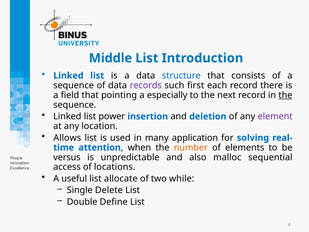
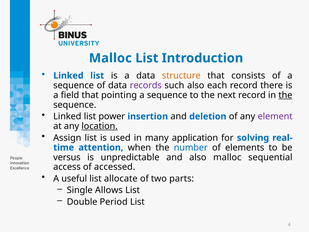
Middle at (110, 58): Middle -> Malloc
structure colour: blue -> orange
such first: first -> also
especially at (167, 95): especially -> sequence
location underline: none -> present
Allows: Allows -> Assign
number colour: orange -> blue
locations: locations -> accessed
while: while -> parts
Delete: Delete -> Allows
Define: Define -> Period
